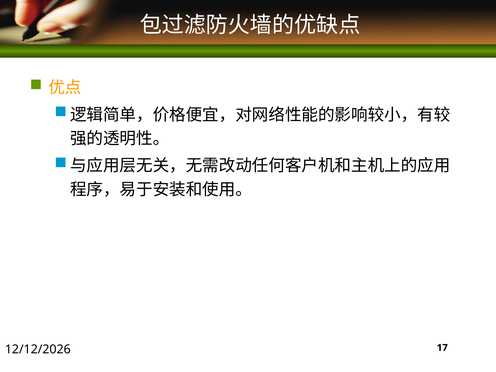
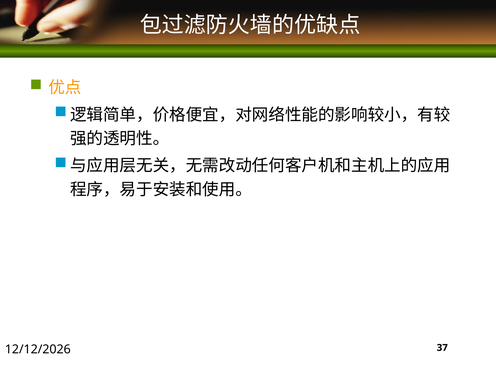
17: 17 -> 37
